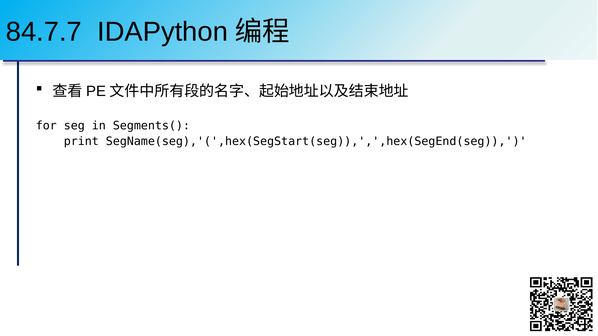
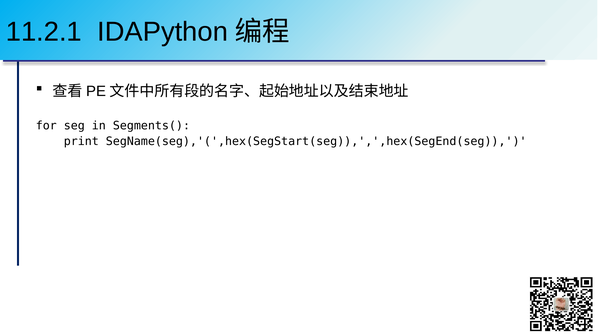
84.7.7: 84.7.7 -> 11.2.1
